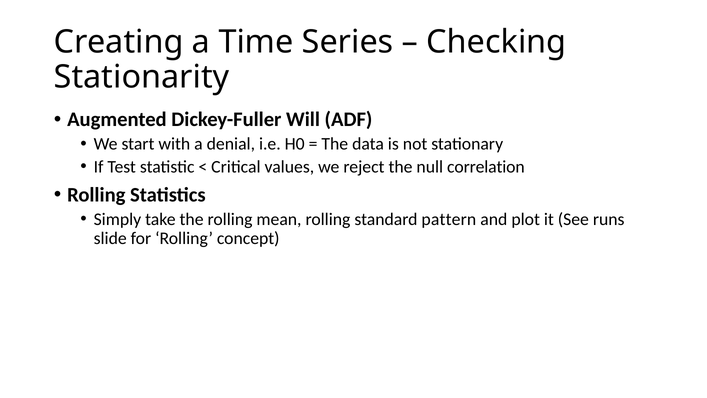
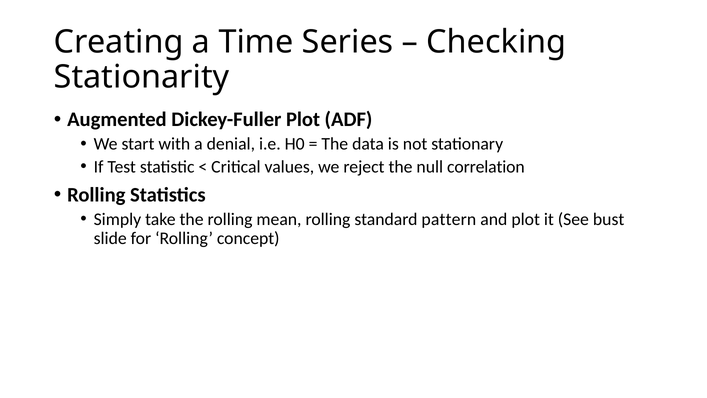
Dickey-Fuller Will: Will -> Plot
runs: runs -> bust
